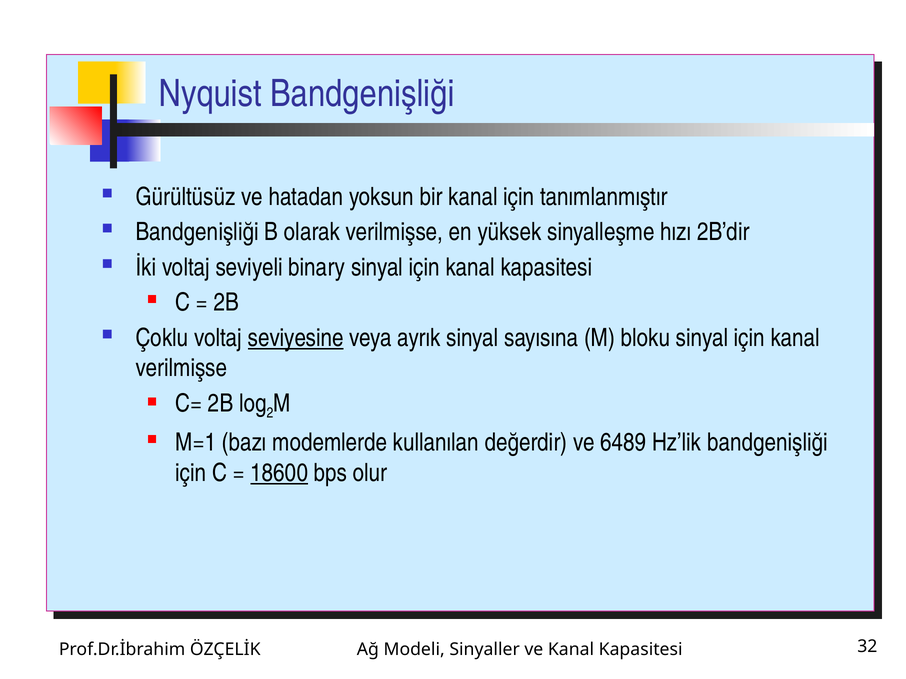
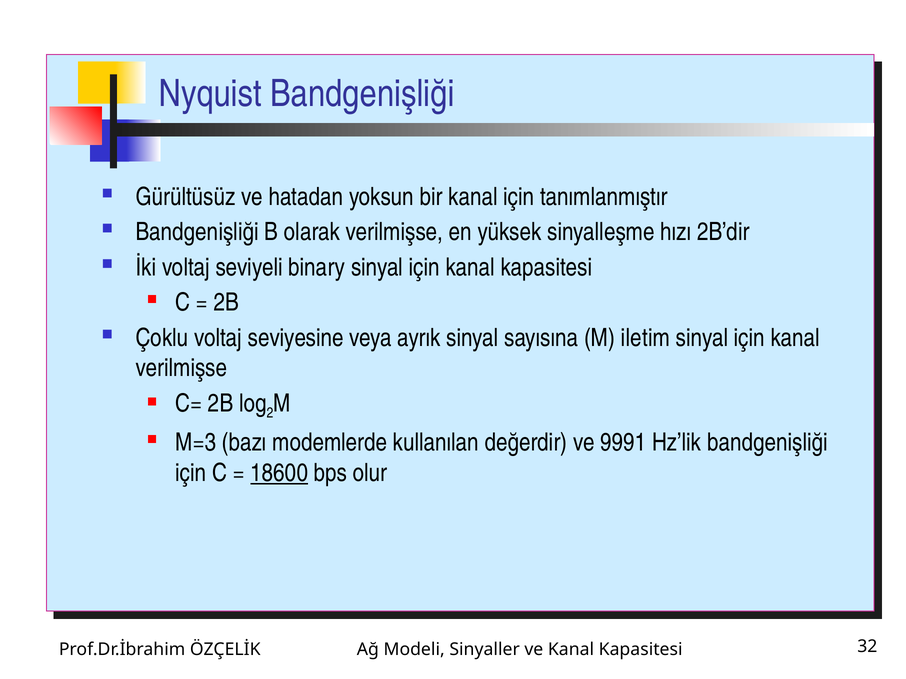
seviyesine underline: present -> none
bloku: bloku -> iletim
M=1: M=1 -> M=3
6489: 6489 -> 9991
